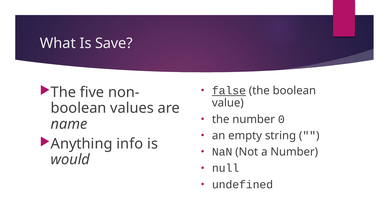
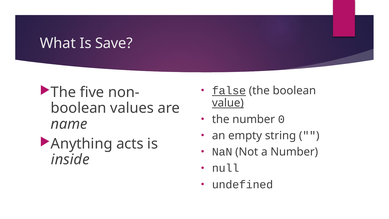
value underline: none -> present
info: info -> acts
would: would -> inside
